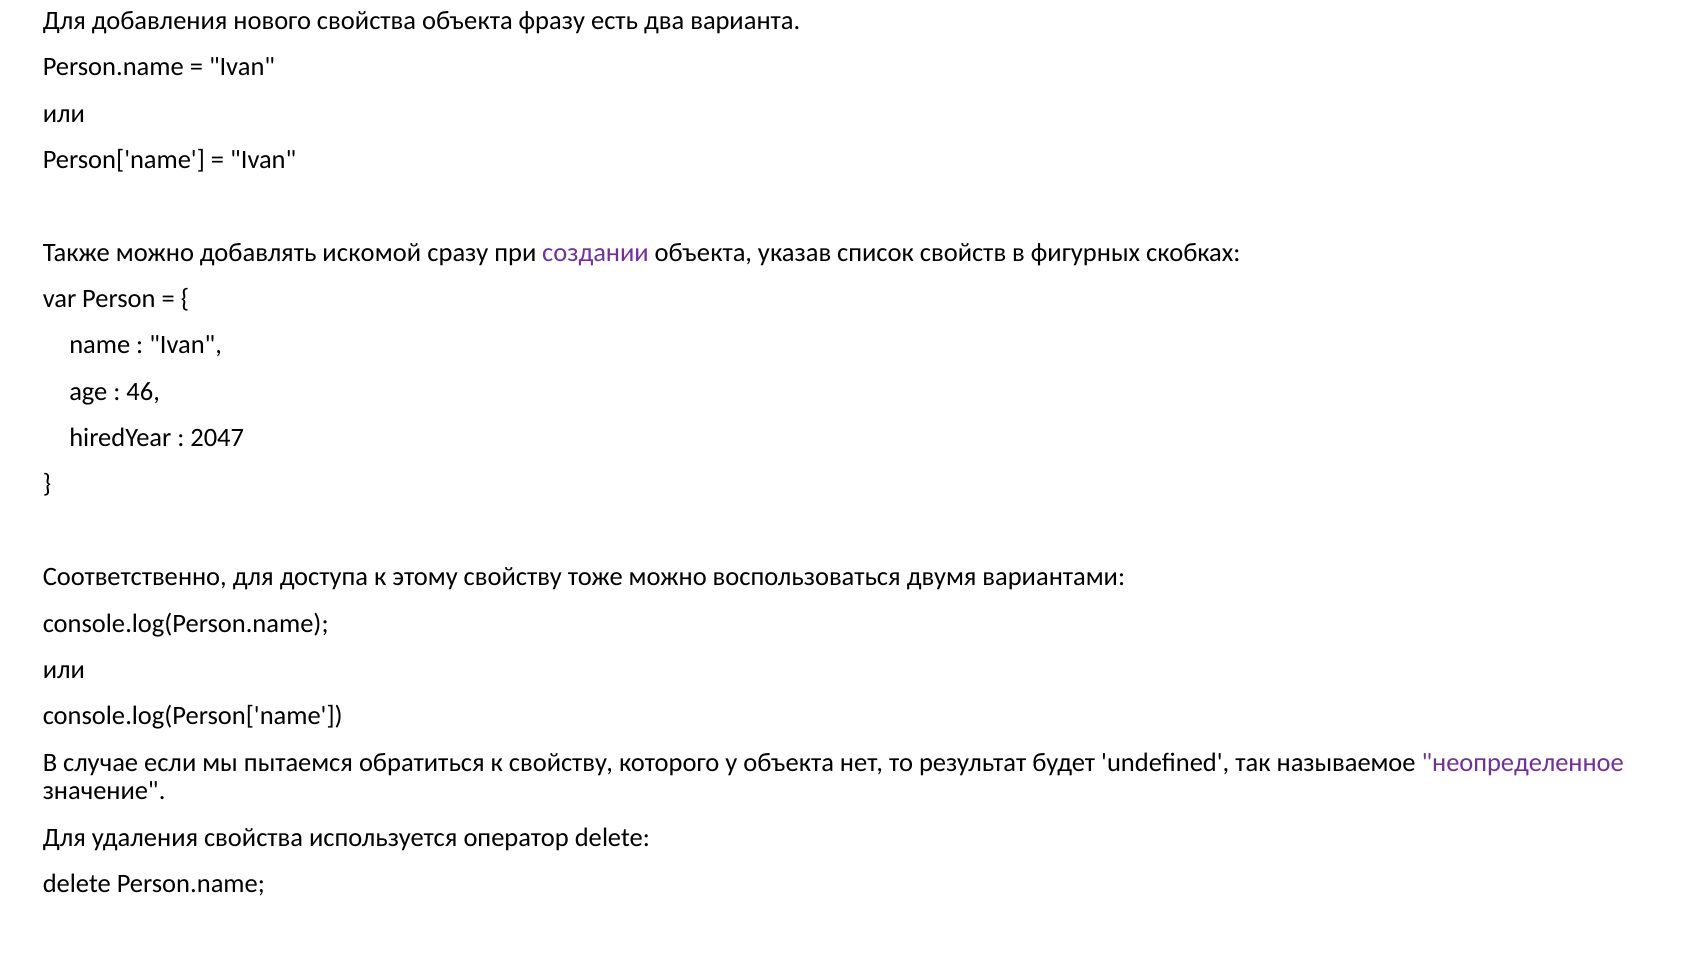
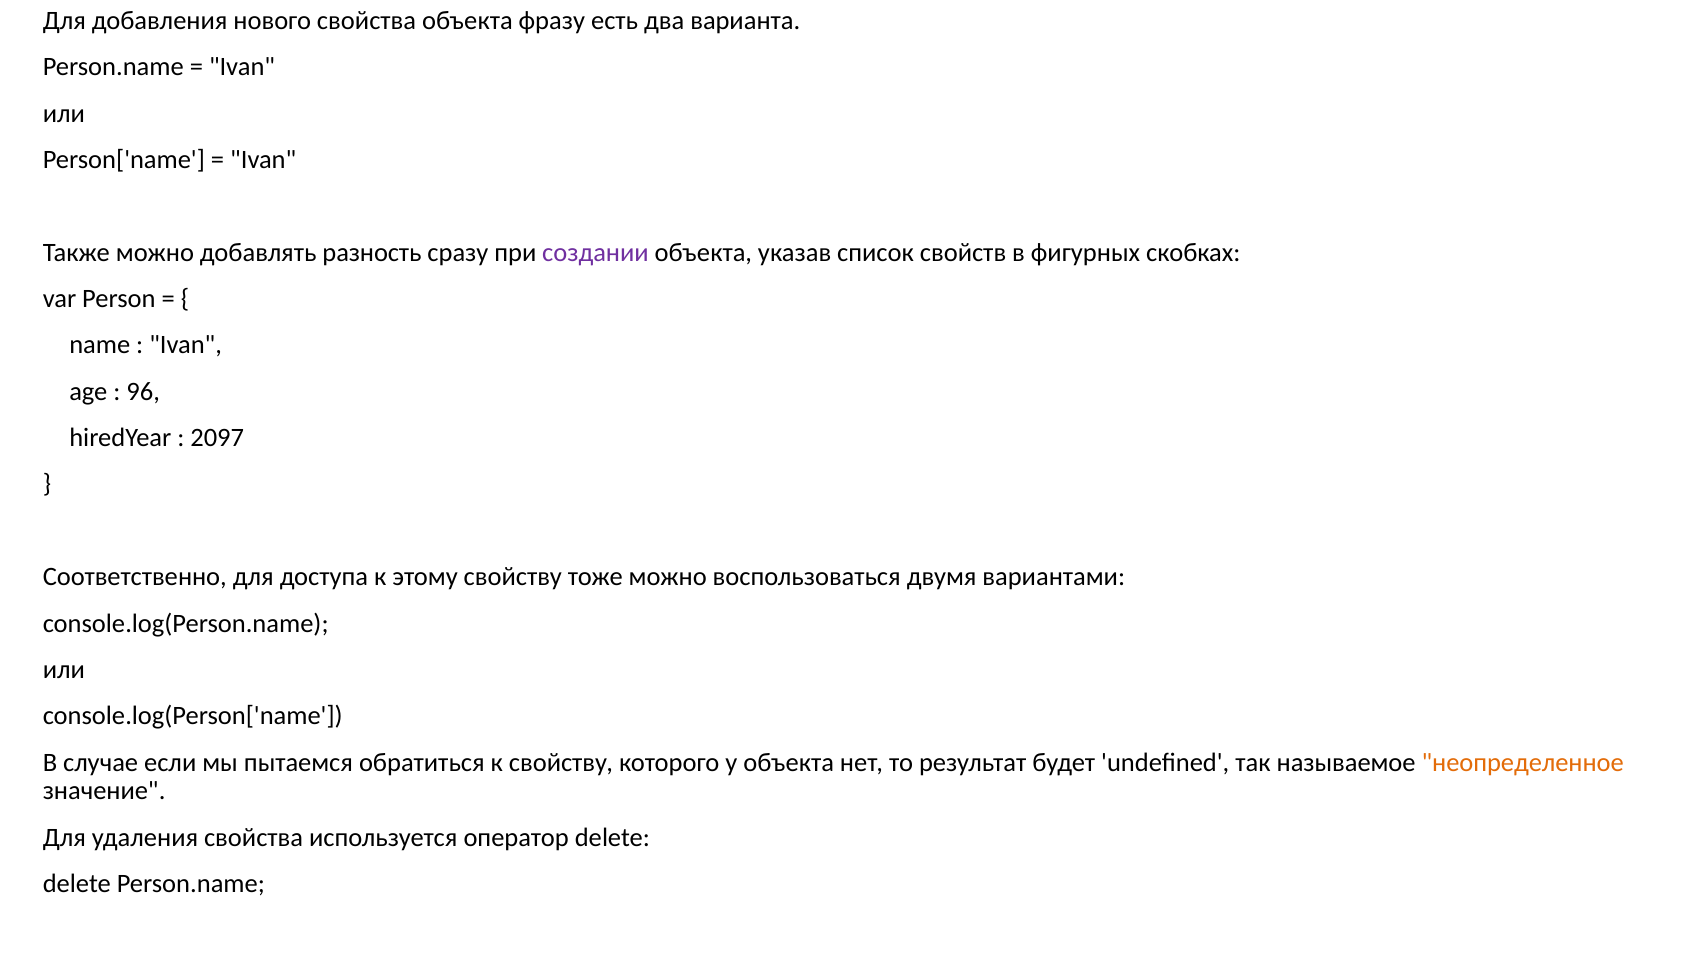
искомой: искомой -> разность
46: 46 -> 96
2047: 2047 -> 2097
неопределенное colour: purple -> orange
